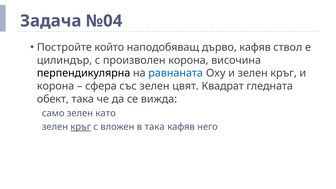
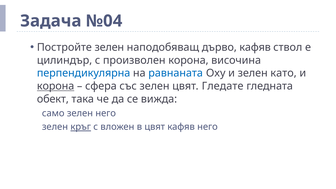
Постройте който: който -> зелен
перпендикулярна colour: black -> blue
и зелен кръг: кръг -> като
корона at (56, 86) underline: none -> present
Квадрат: Квадрат -> Гледате
зелен като: като -> него
в така: така -> цвят
